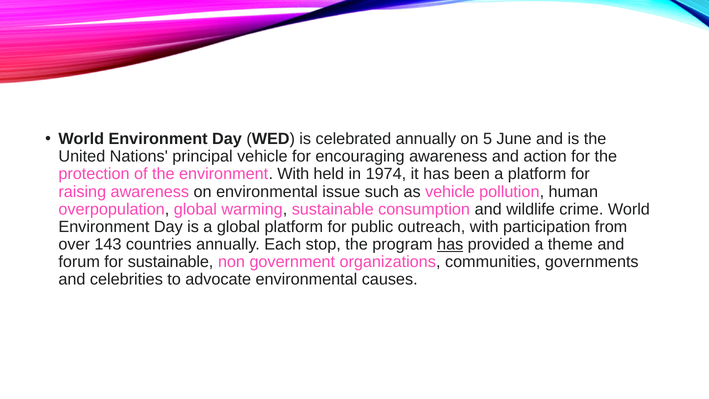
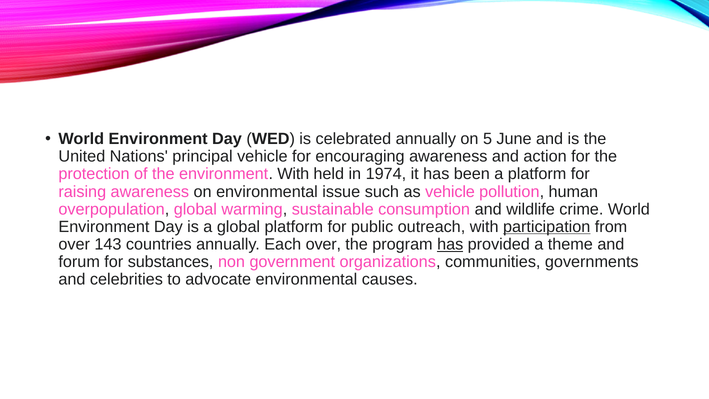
participation underline: none -> present
Each stop: stop -> over
for sustainable: sustainable -> substances
